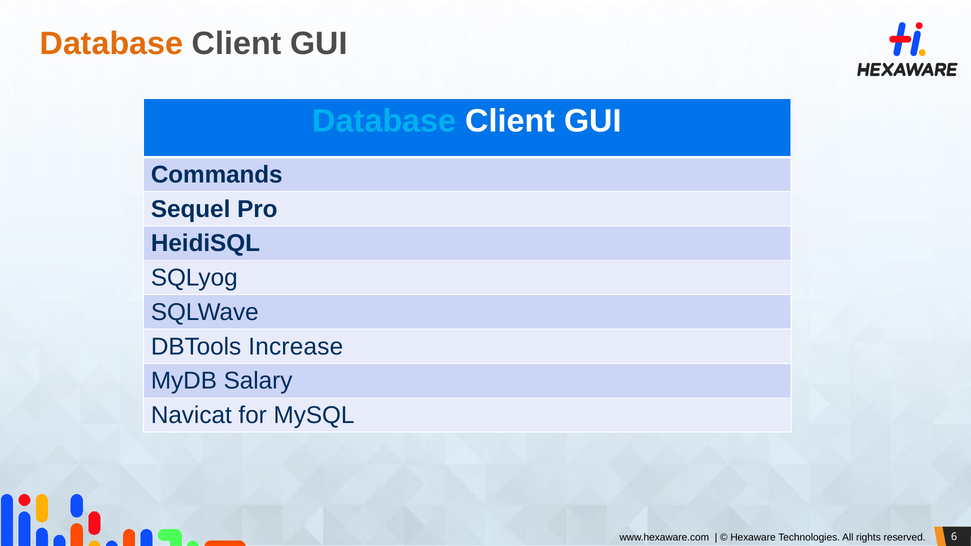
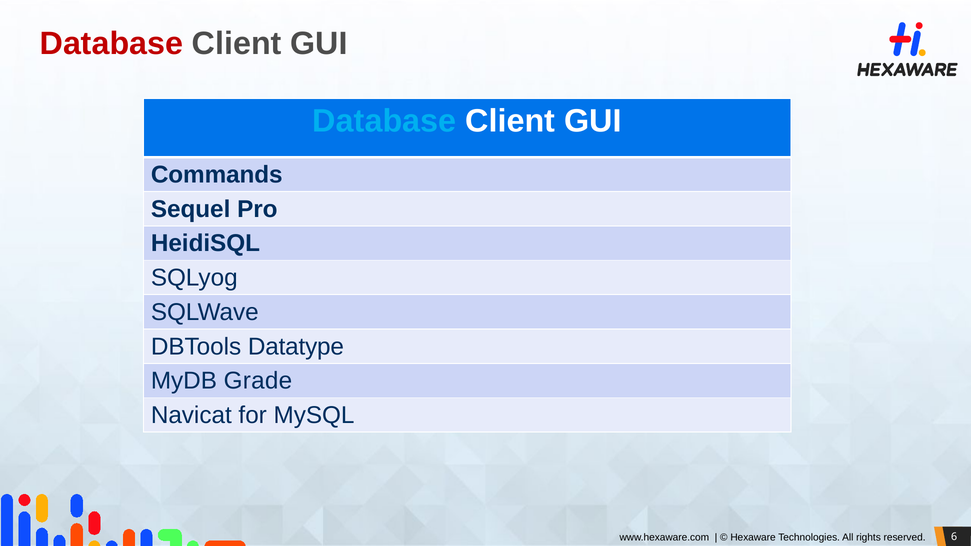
Database at (111, 44) colour: orange -> red
Increase: Increase -> Datatype
Salary: Salary -> Grade
